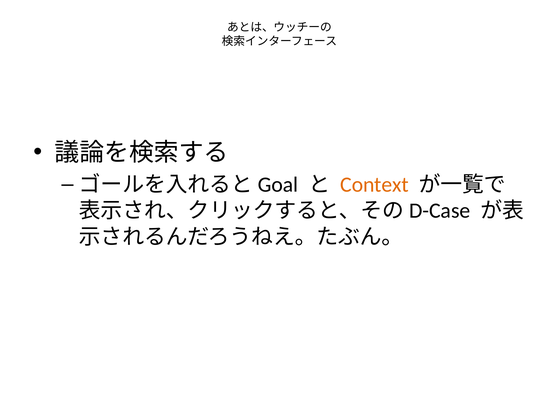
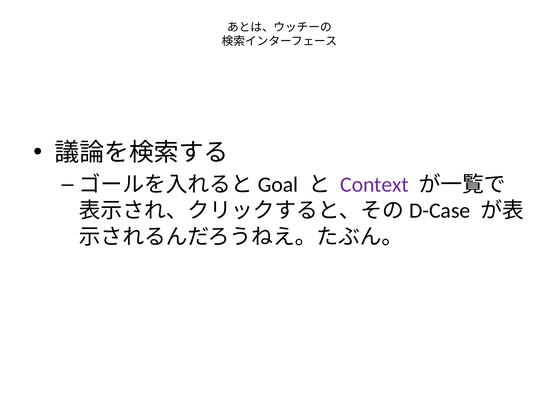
Context colour: orange -> purple
